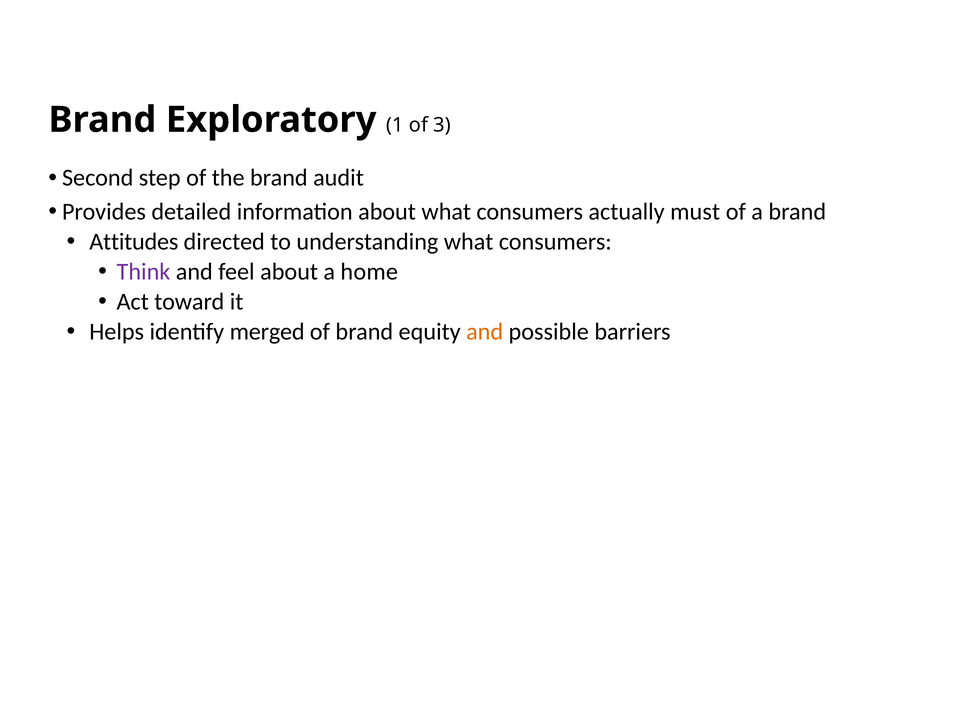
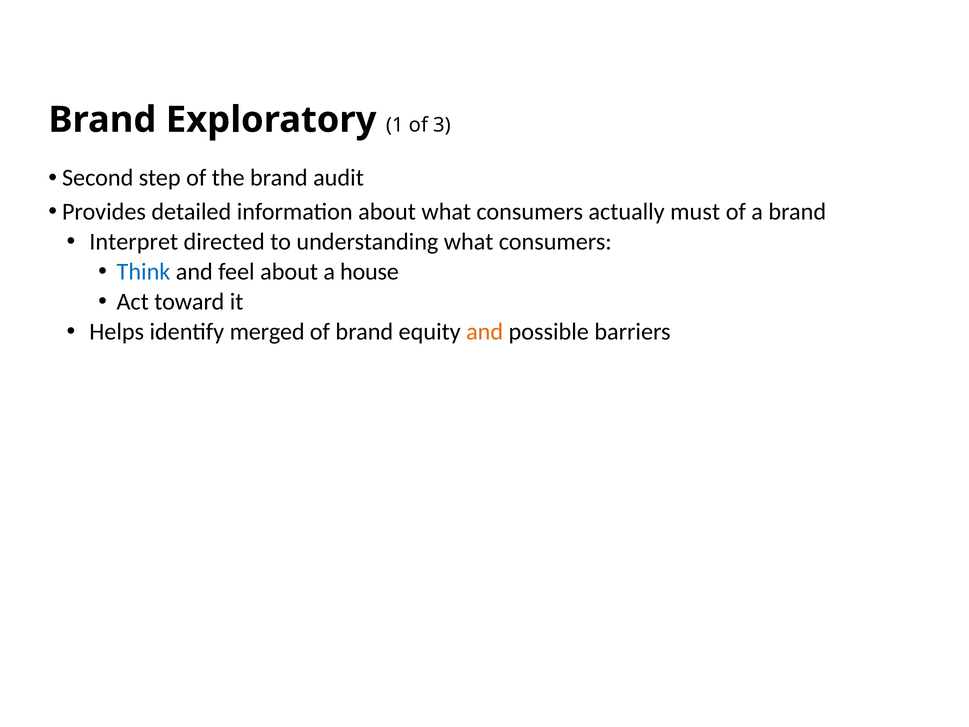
Attitudes: Attitudes -> Interpret
Think colour: purple -> blue
home: home -> house
